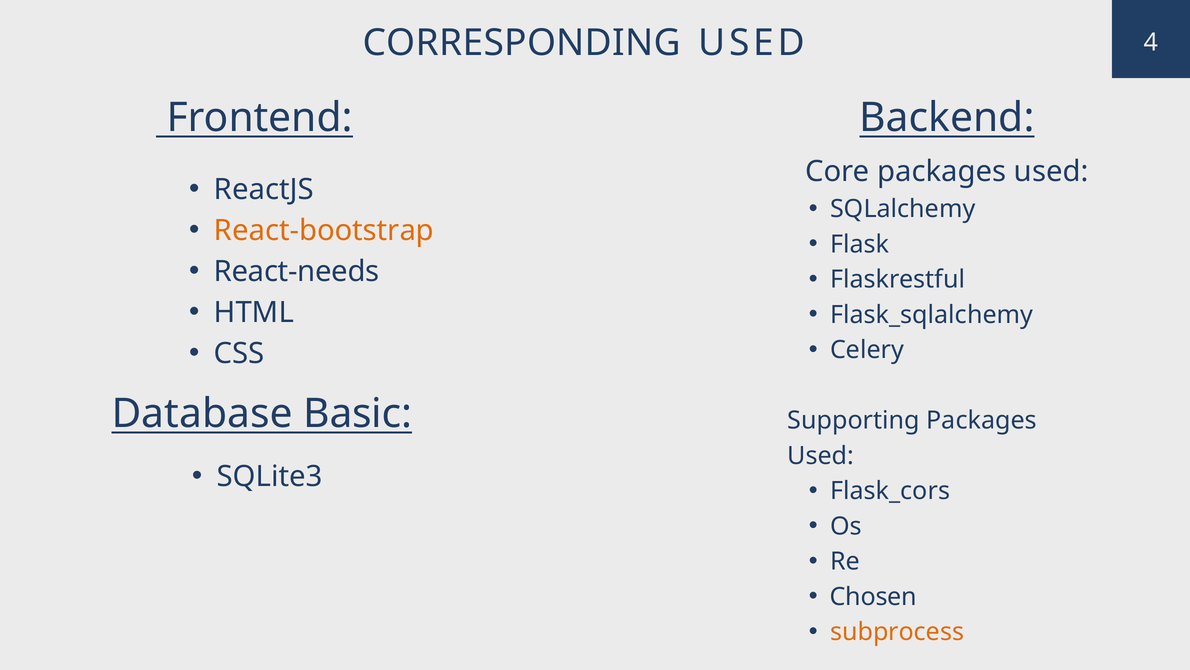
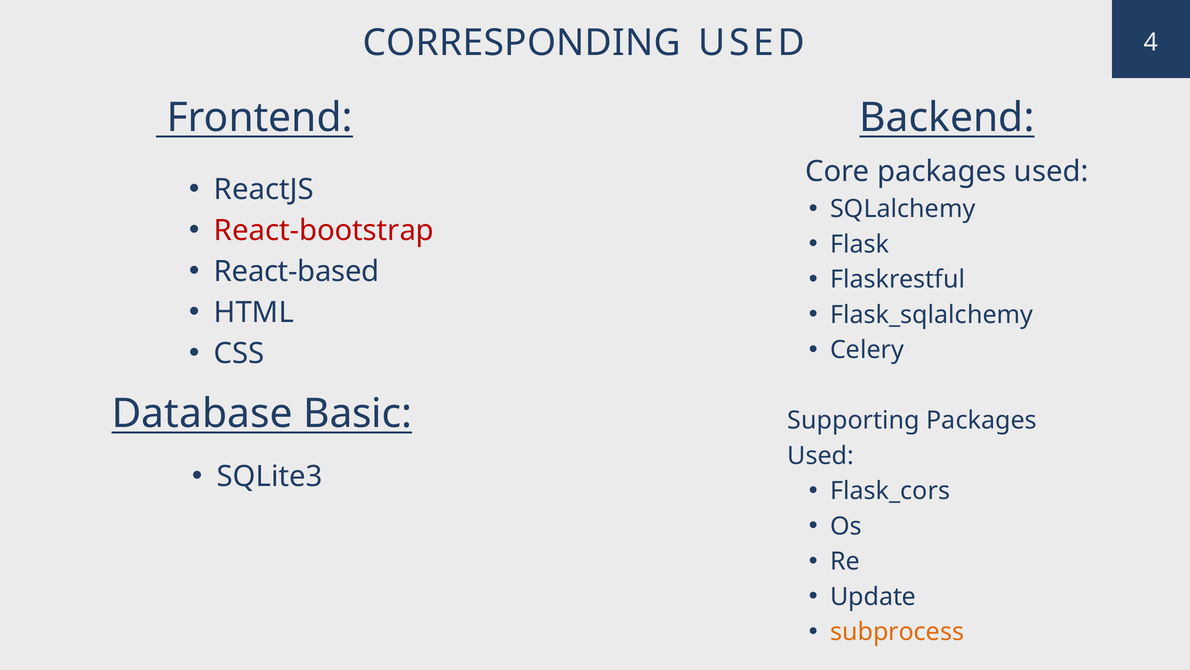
React-bootstrap colour: orange -> red
React-needs: React-needs -> React-based
Chosen: Chosen -> Update
